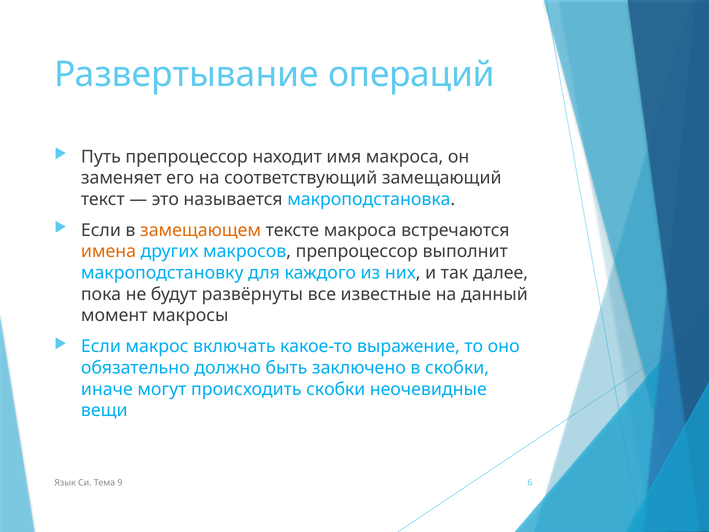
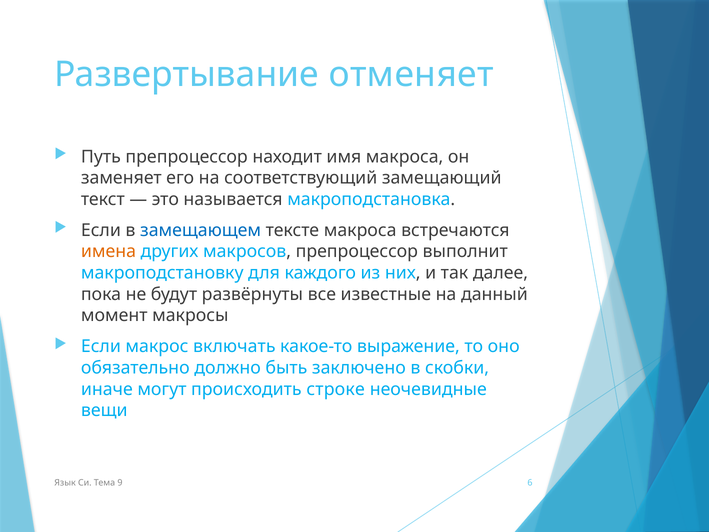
операций: операций -> отменяет
замещающем colour: orange -> blue
происходить скобки: скобки -> строке
